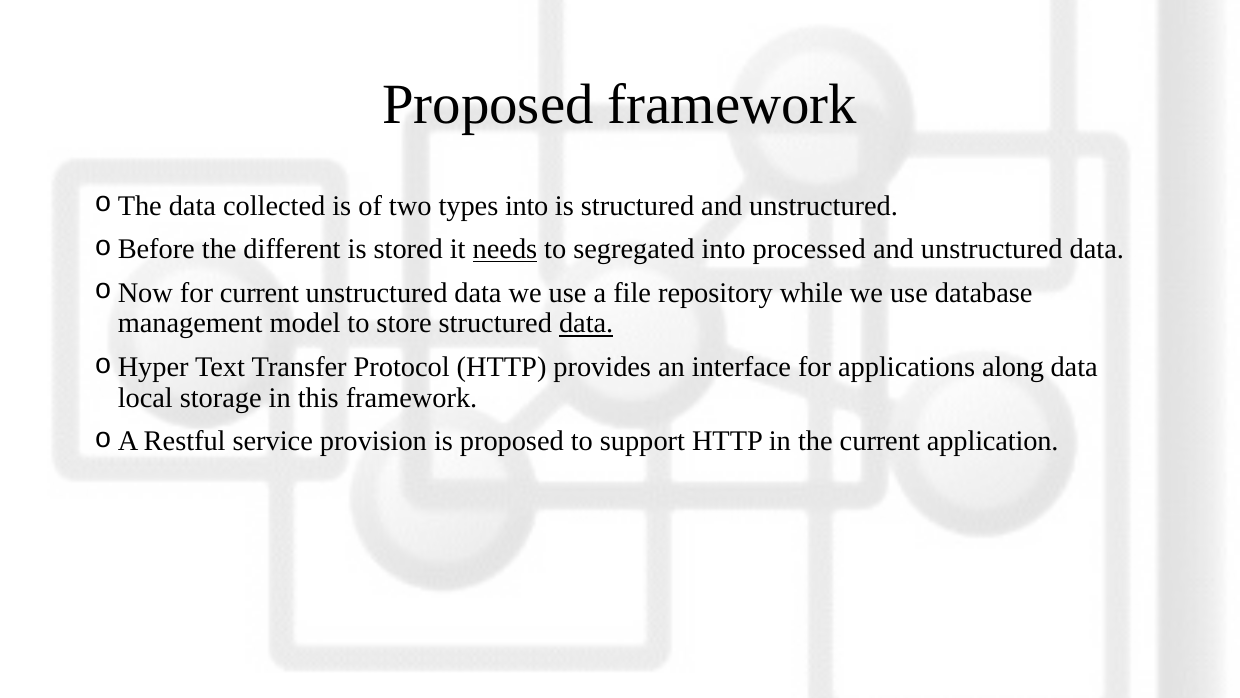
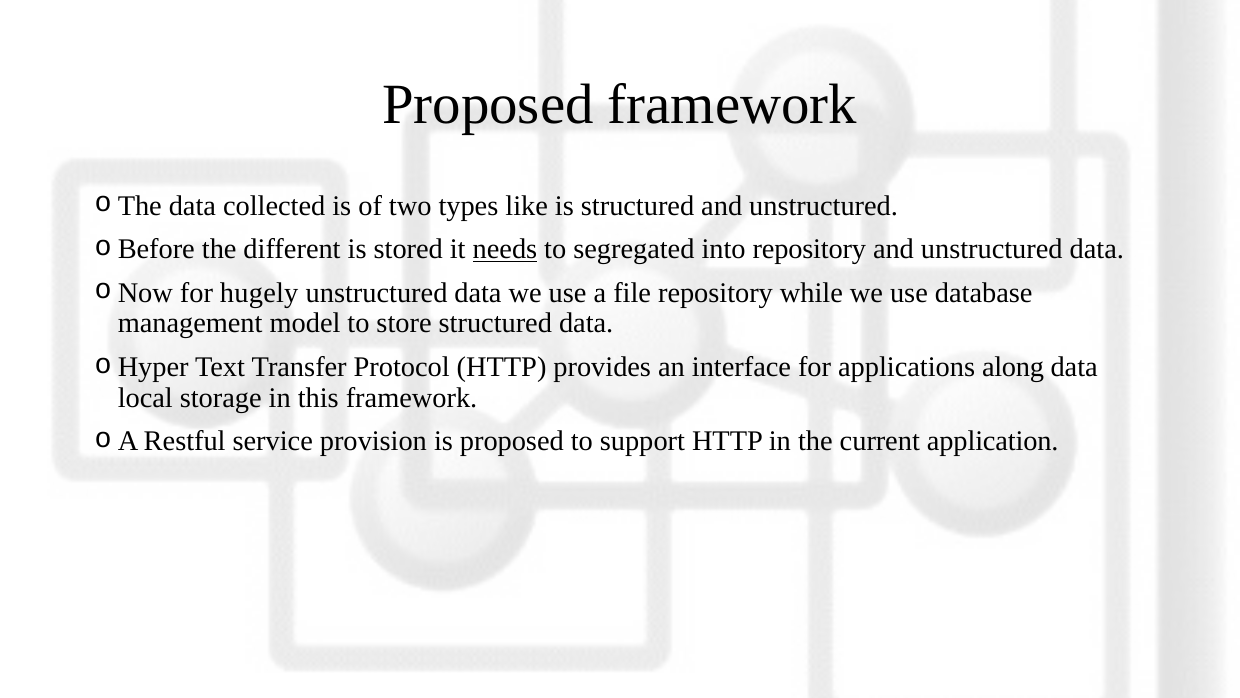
types into: into -> like
into processed: processed -> repository
for current: current -> hugely
data at (586, 323) underline: present -> none
